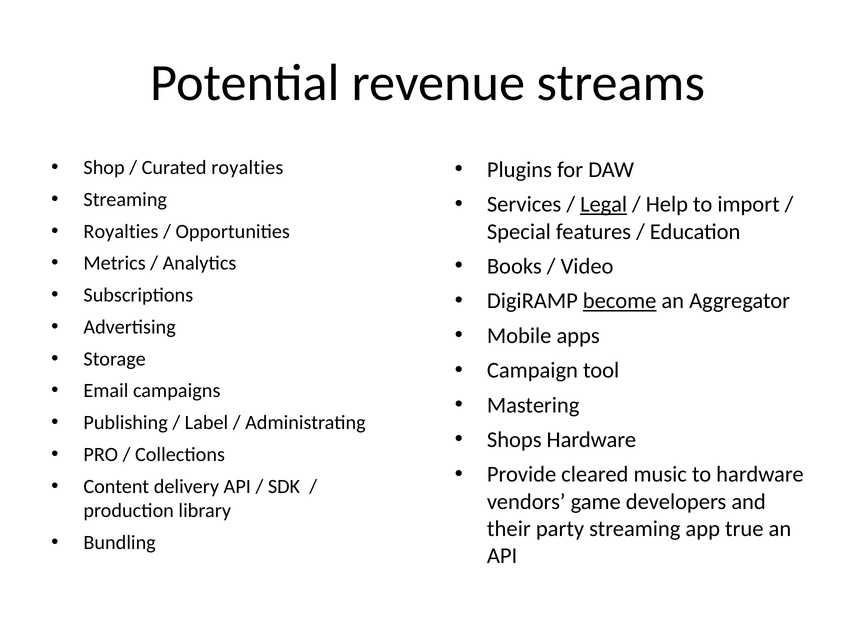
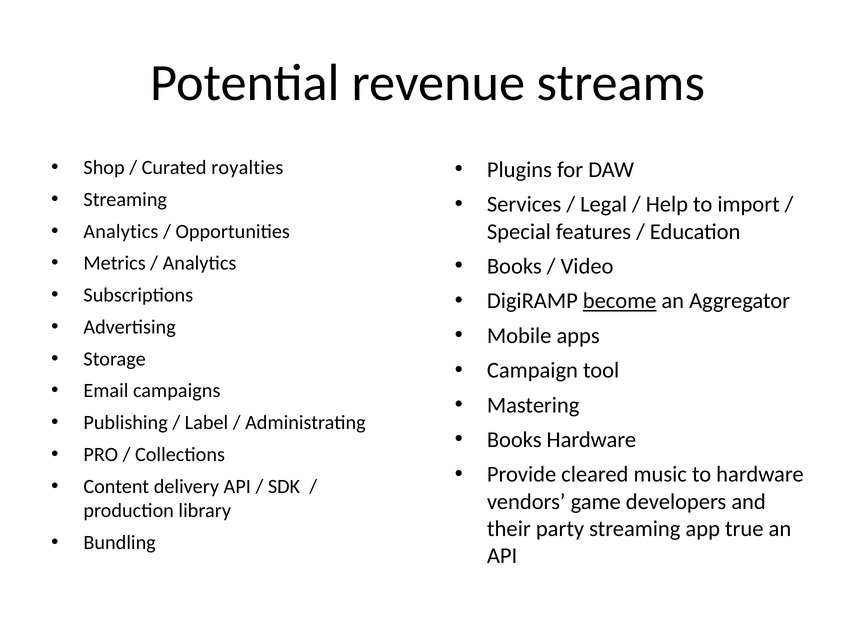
Legal underline: present -> none
Royalties at (121, 231): Royalties -> Analytics
Shops at (514, 440): Shops -> Books
